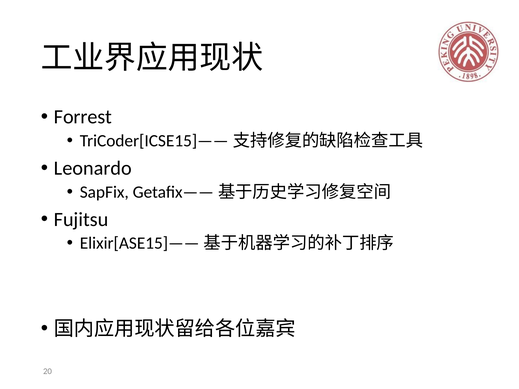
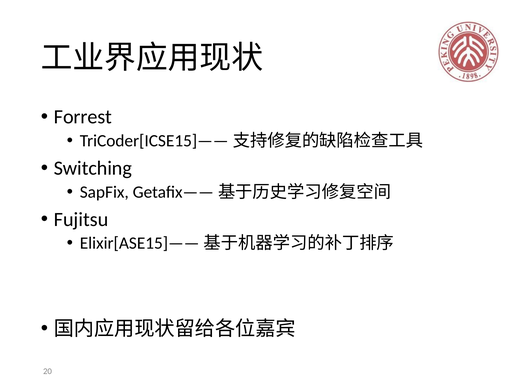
Leonardo: Leonardo -> Switching
